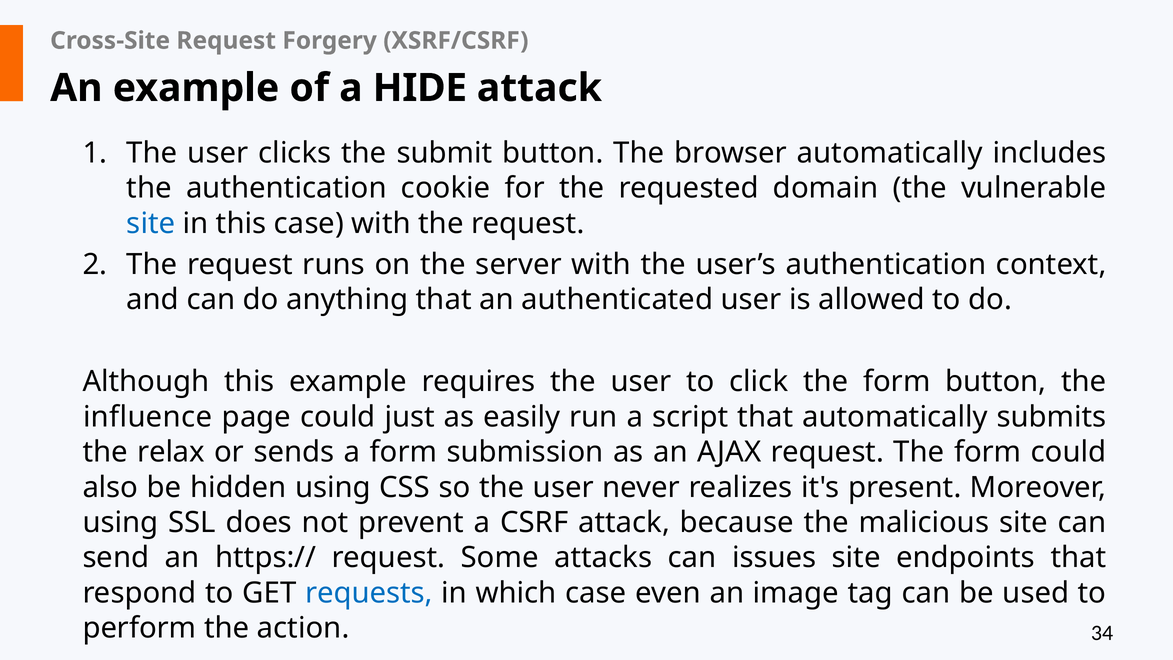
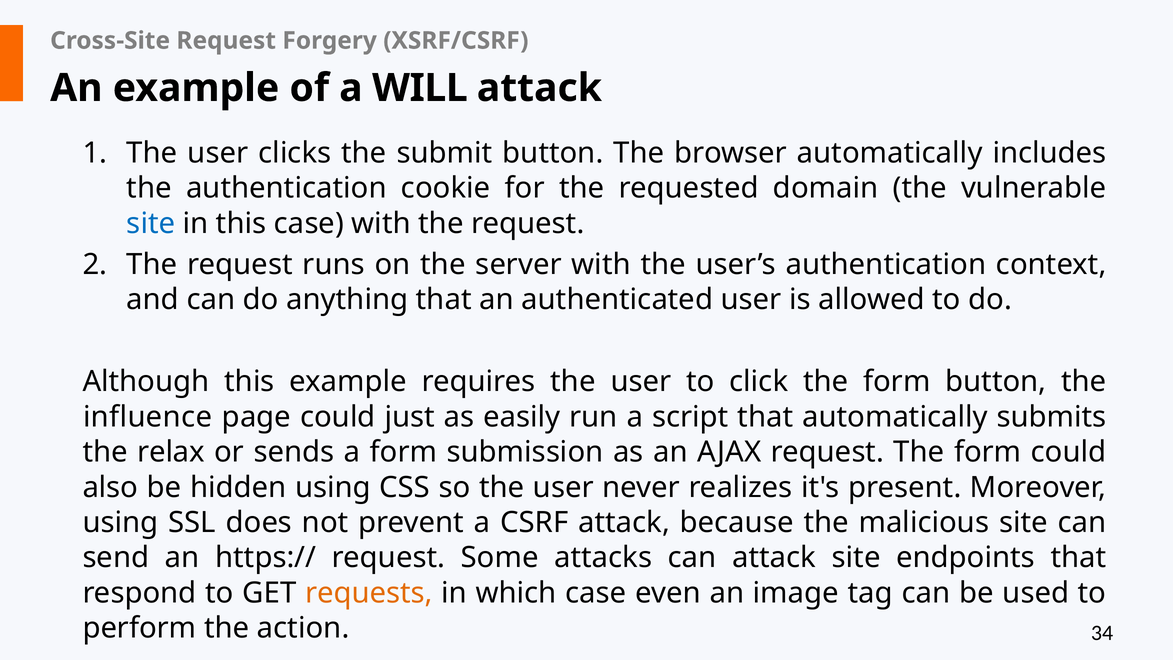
HIDE: HIDE -> WILL
can issues: issues -> attack
requests colour: blue -> orange
